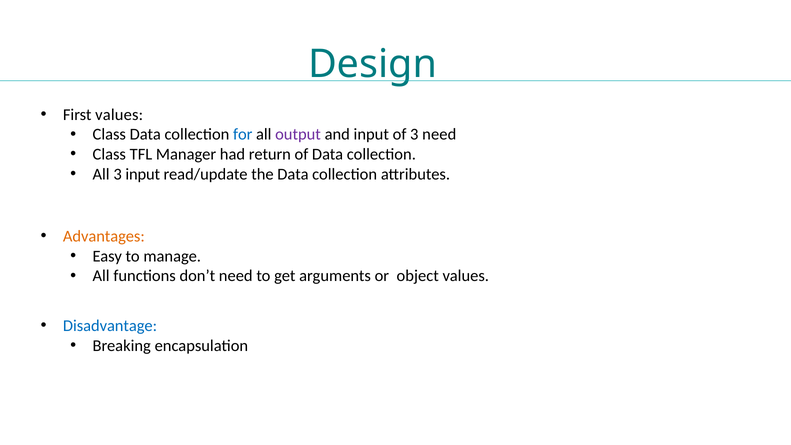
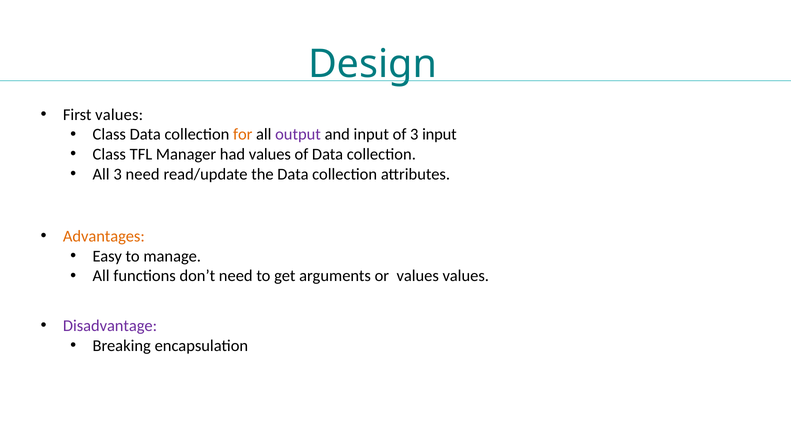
for colour: blue -> orange
3 need: need -> input
had return: return -> values
3 input: input -> need
or object: object -> values
Disadvantage colour: blue -> purple
